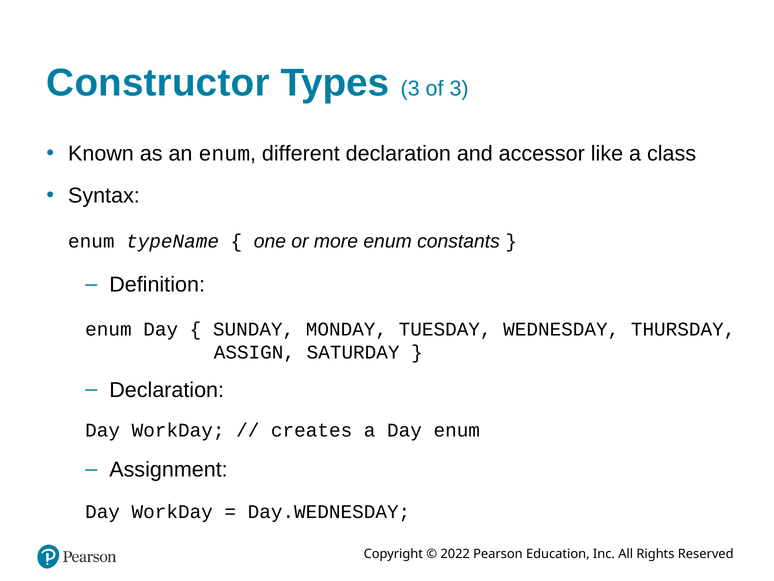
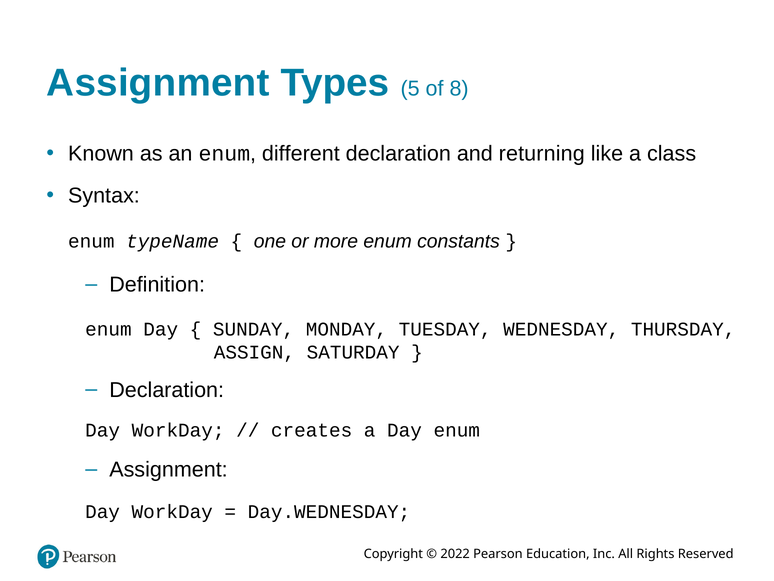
Constructor at (158, 83): Constructor -> Assignment
Types 3: 3 -> 5
of 3: 3 -> 8
accessor: accessor -> returning
